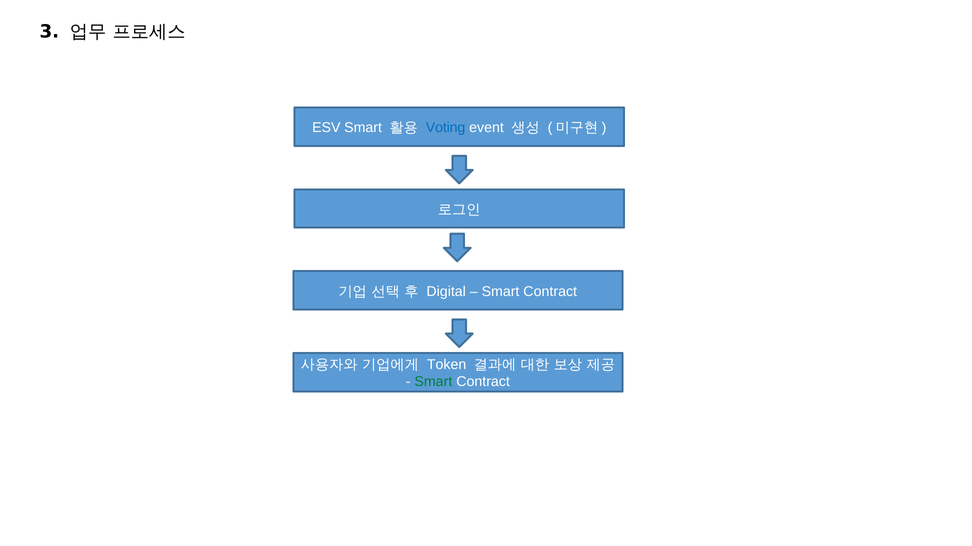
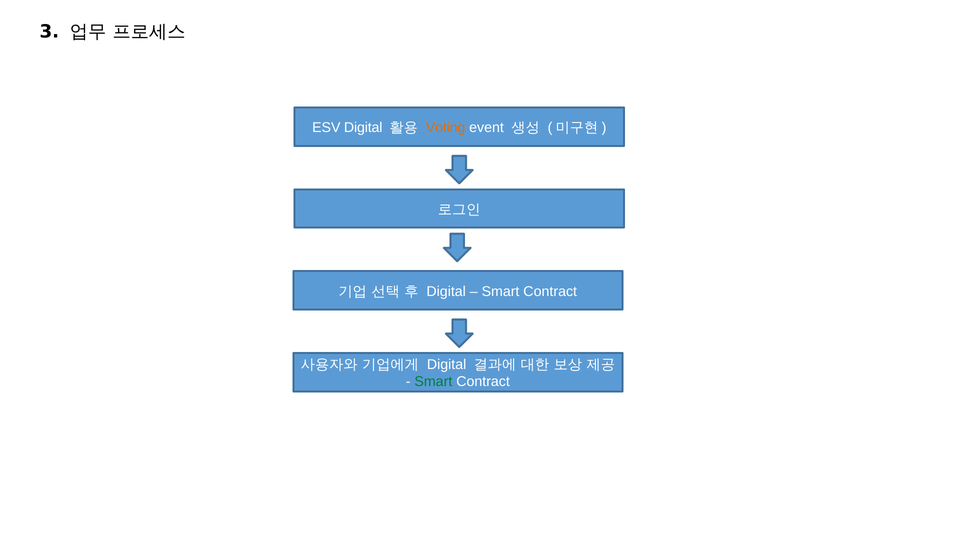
ESV Smart: Smart -> Digital
Voting colour: blue -> orange
Token at (447, 365): Token -> Digital
